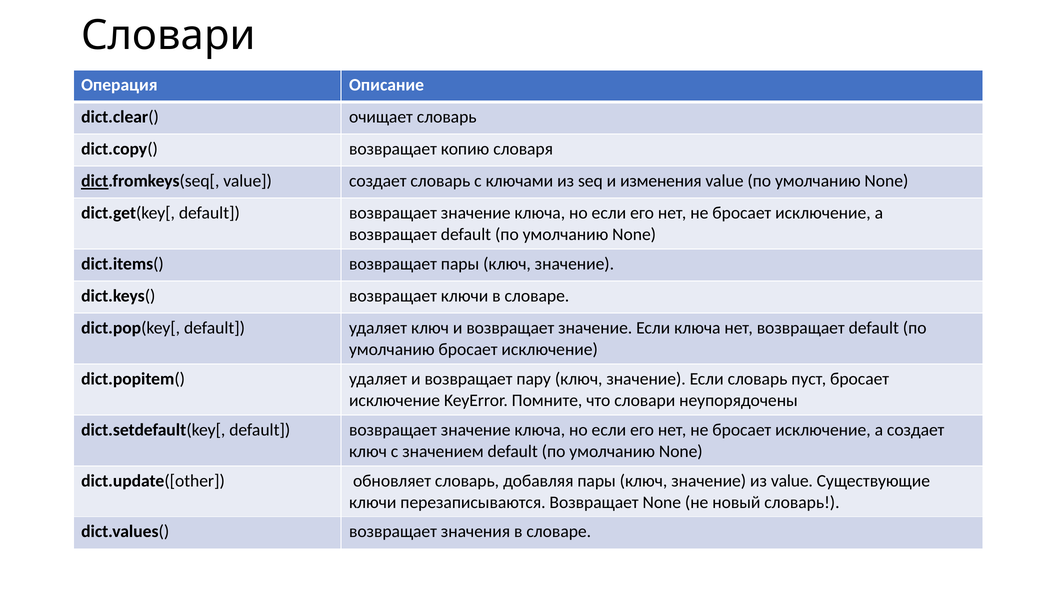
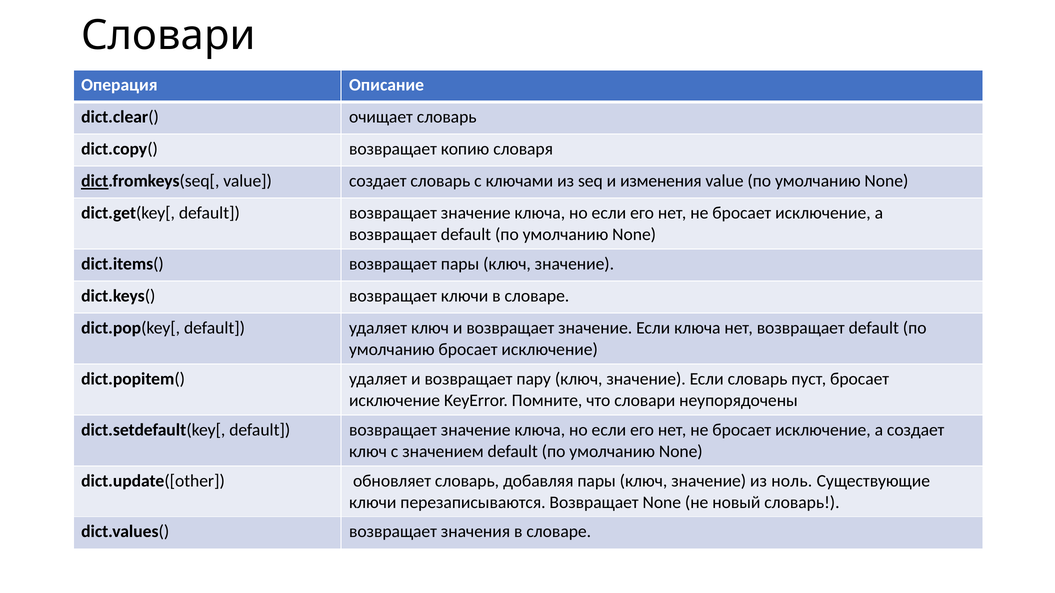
из value: value -> ноль
